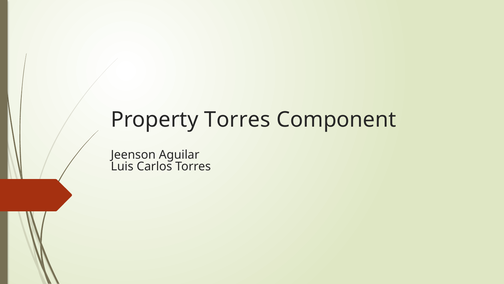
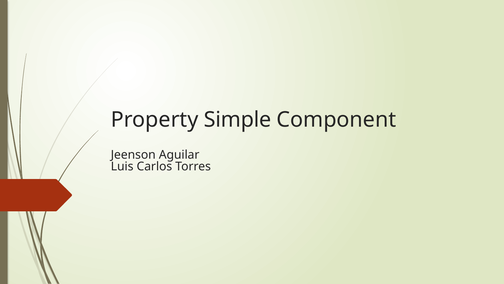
Property Torres: Torres -> Simple
